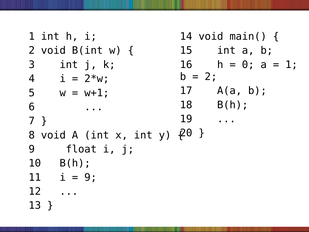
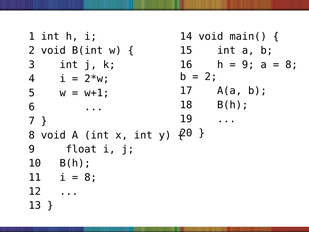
0 at (248, 65): 0 -> 9
1 at (291, 65): 1 -> 8
9 at (91, 177): 9 -> 8
